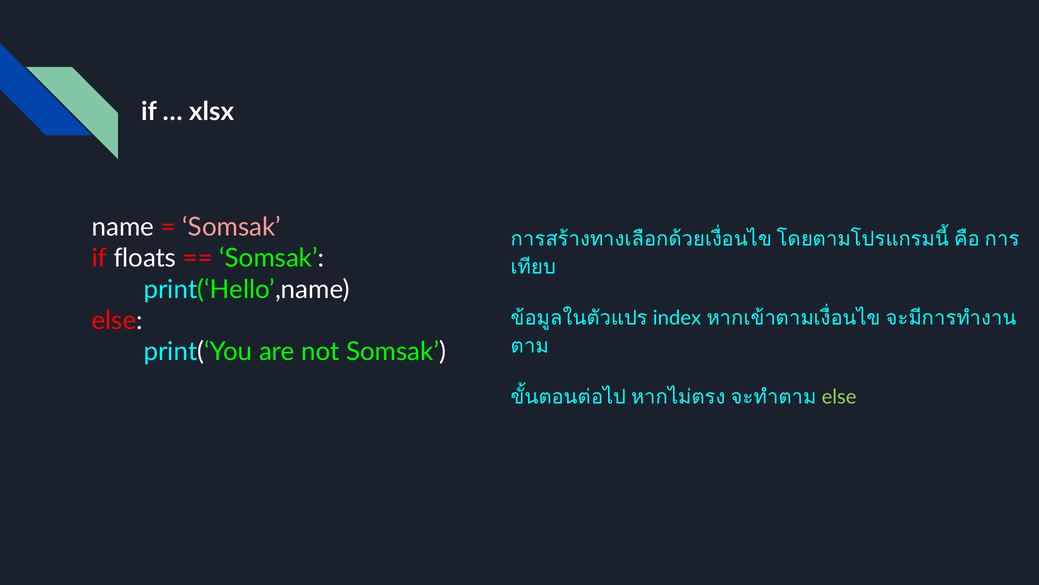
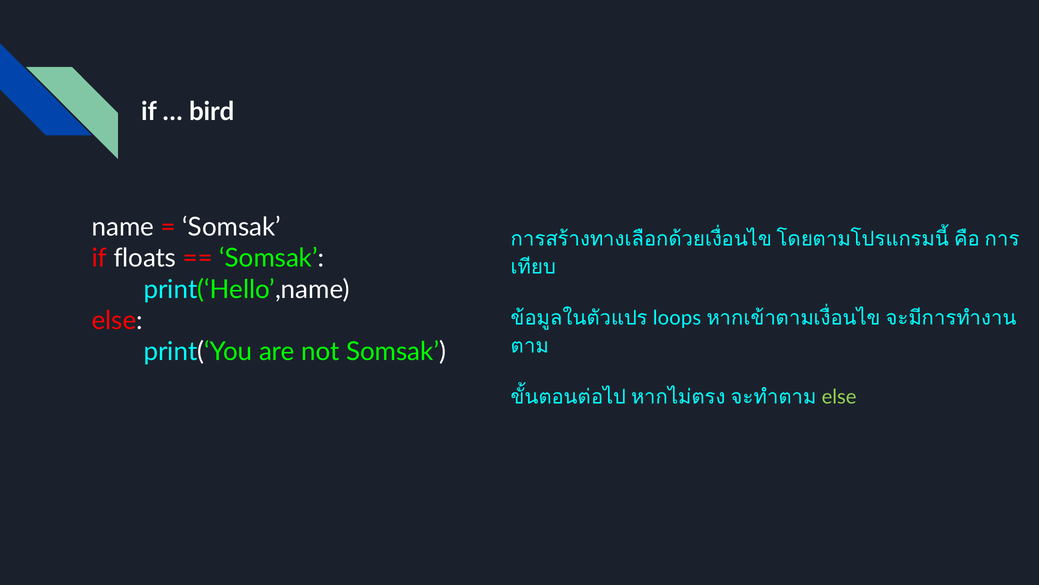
xlsx: xlsx -> bird
Somsak at (232, 227) colour: pink -> white
index: index -> loops
